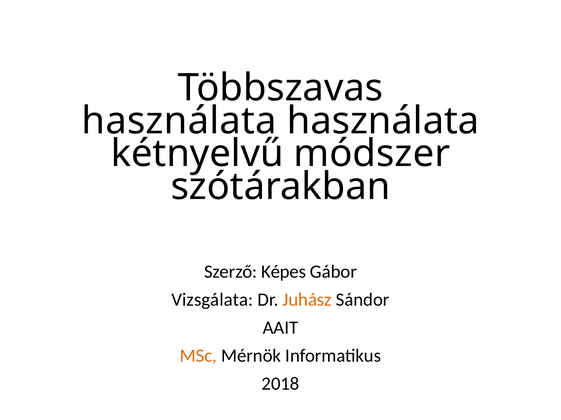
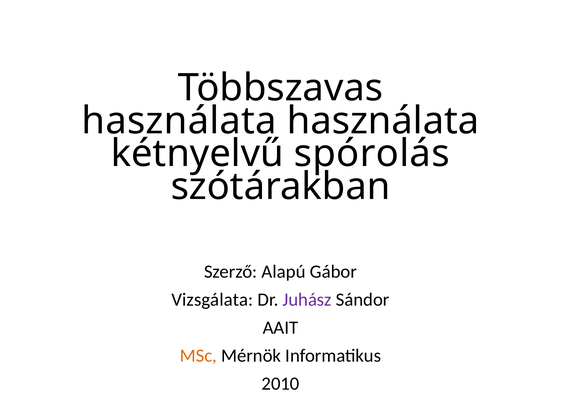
módszer: módszer -> spórolás
Képes: Képes -> Alapú
Juhász colour: orange -> purple
2018: 2018 -> 2010
